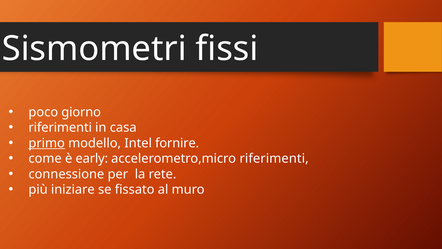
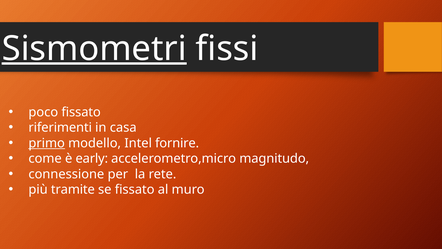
Sismometri underline: none -> present
poco giorno: giorno -> fissato
accelerometro,micro riferimenti: riferimenti -> magnitudo
iniziare: iniziare -> tramite
